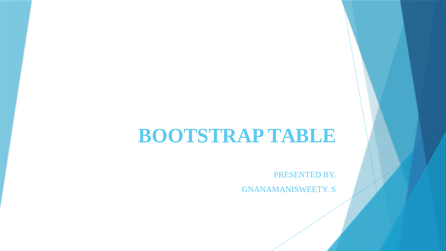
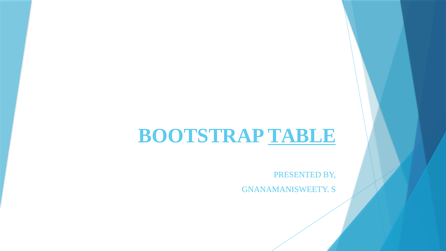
TABLE underline: none -> present
